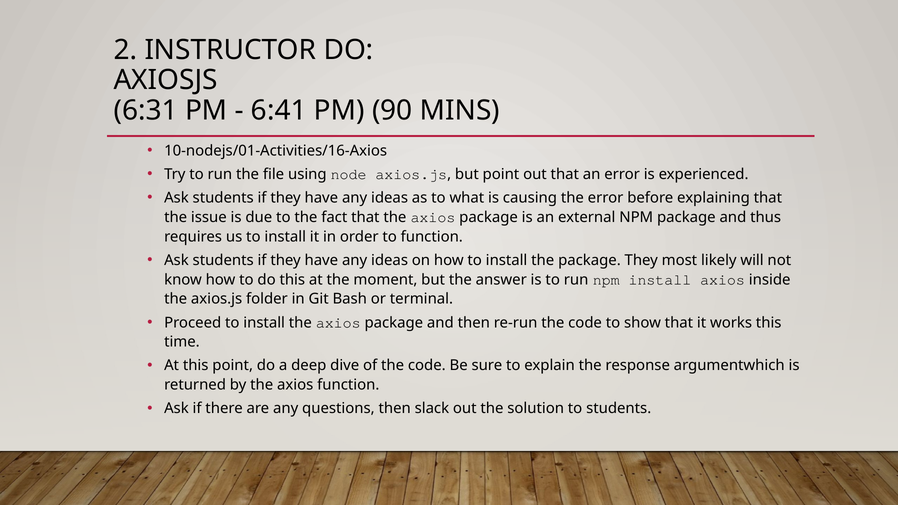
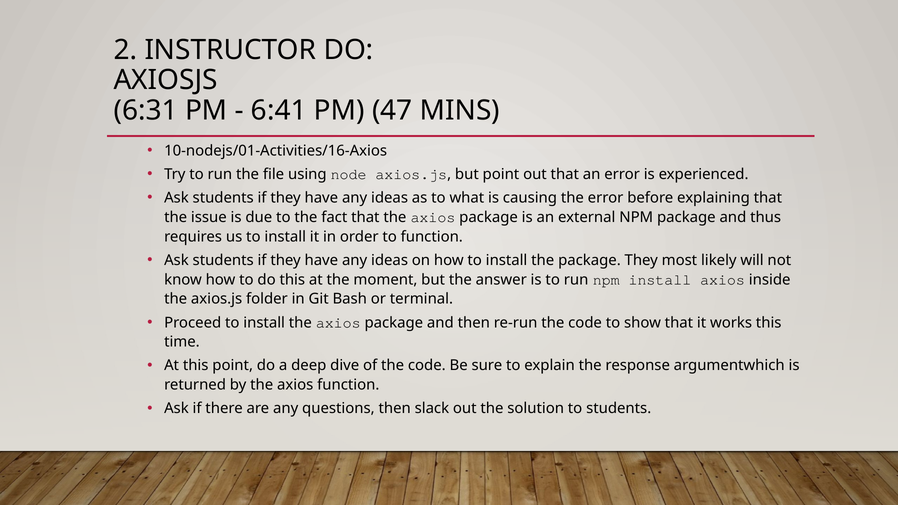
90: 90 -> 47
